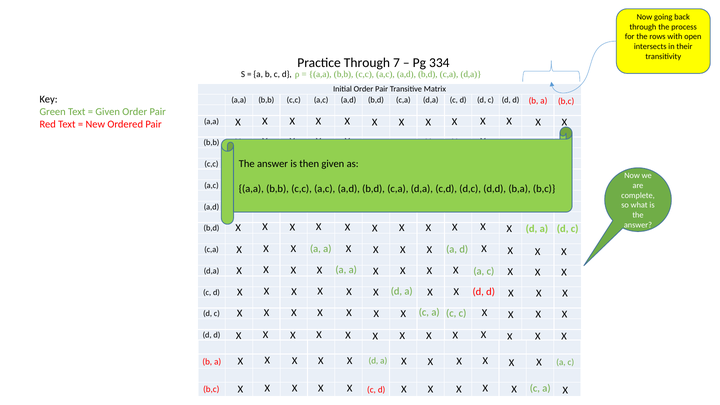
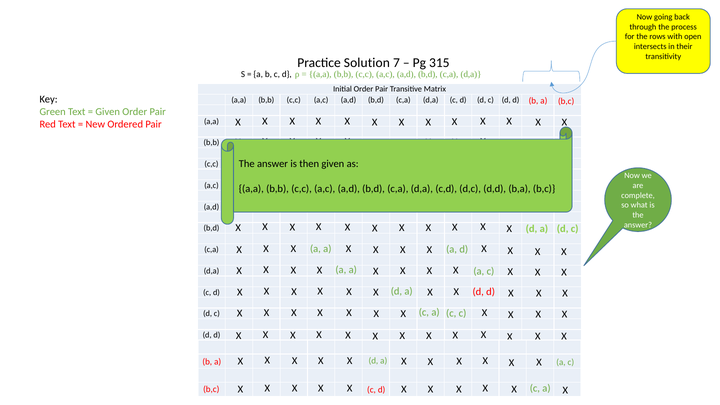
Practice Through: Through -> Solution
334: 334 -> 315
